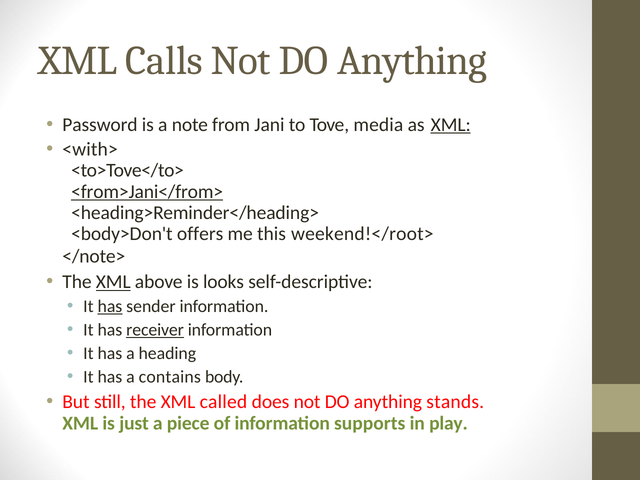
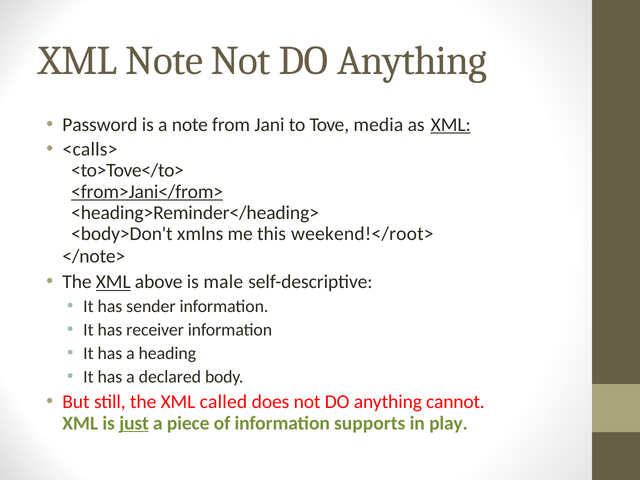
XML Calls: Calls -> Note
<with>: <with> -> <calls>
offers: offers -> xmlns
looks: looks -> male
has at (110, 306) underline: present -> none
receiver underline: present -> none
contains: contains -> declared
stands: stands -> cannot
just underline: none -> present
